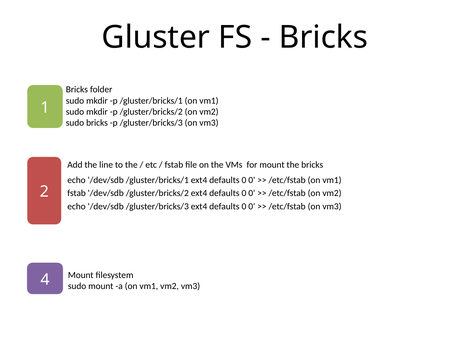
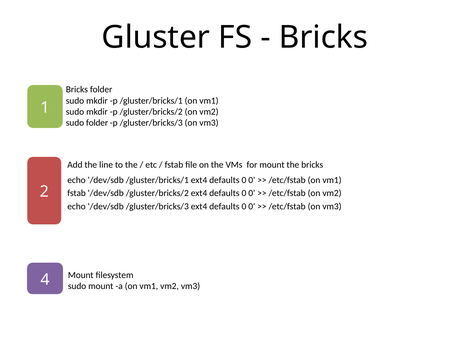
sudo bricks: bricks -> folder
